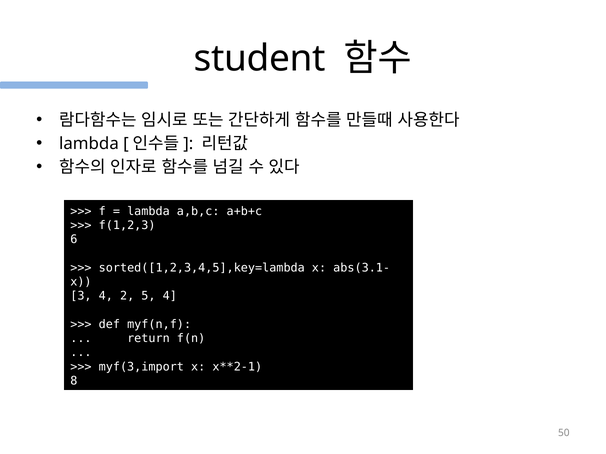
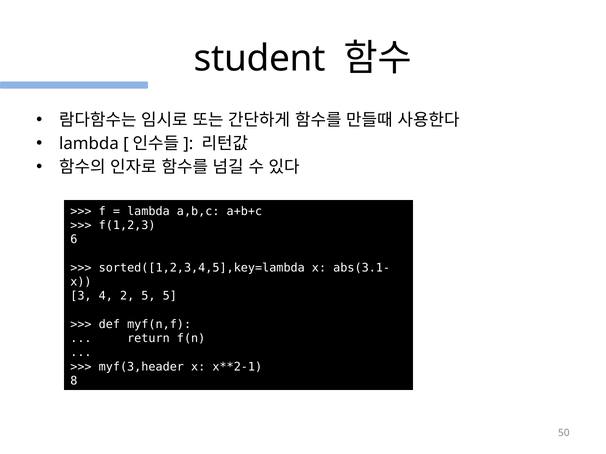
5 4: 4 -> 5
myf(3,import: myf(3,import -> myf(3,header
